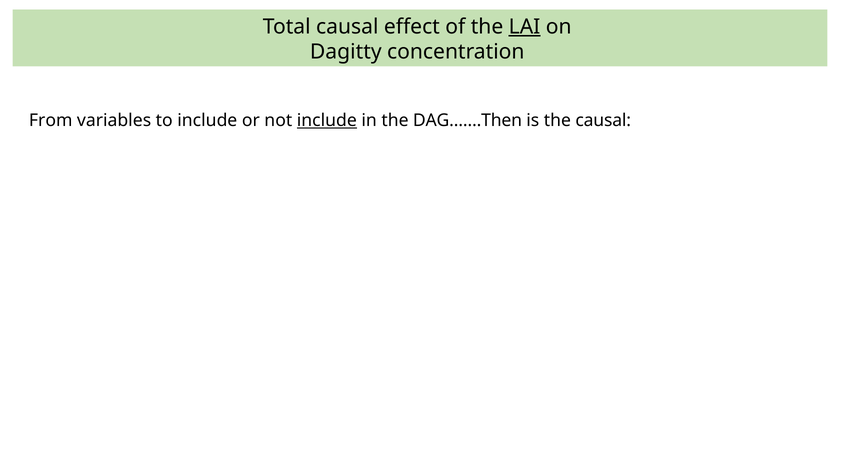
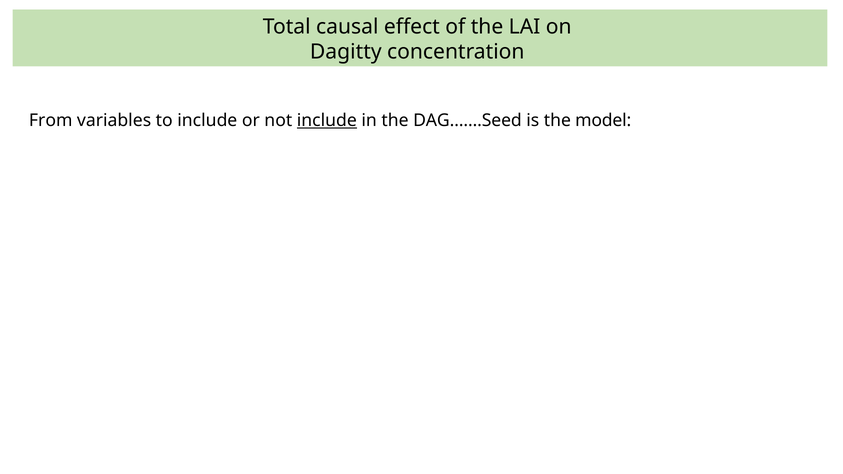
LAI underline: present -> none
DAG…….Then: DAG…….Then -> DAG…….Seed
the causal: causal -> model
